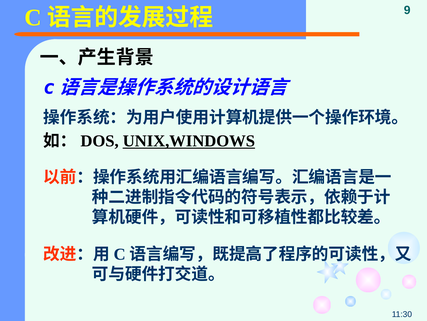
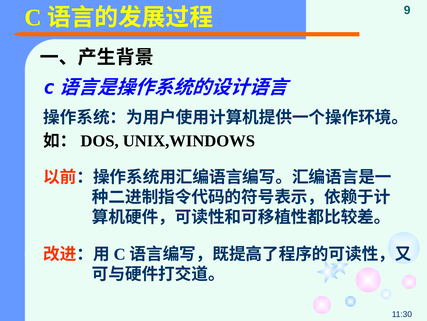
UNIX,WINDOWS underline: present -> none
